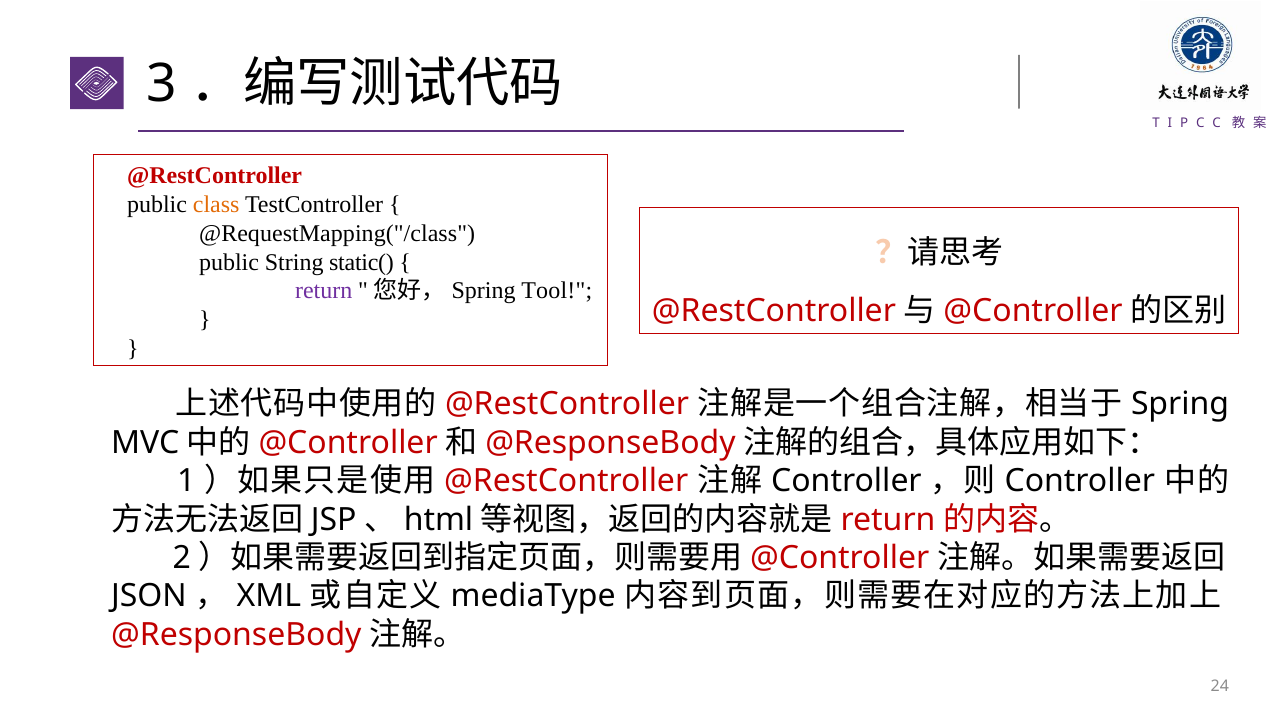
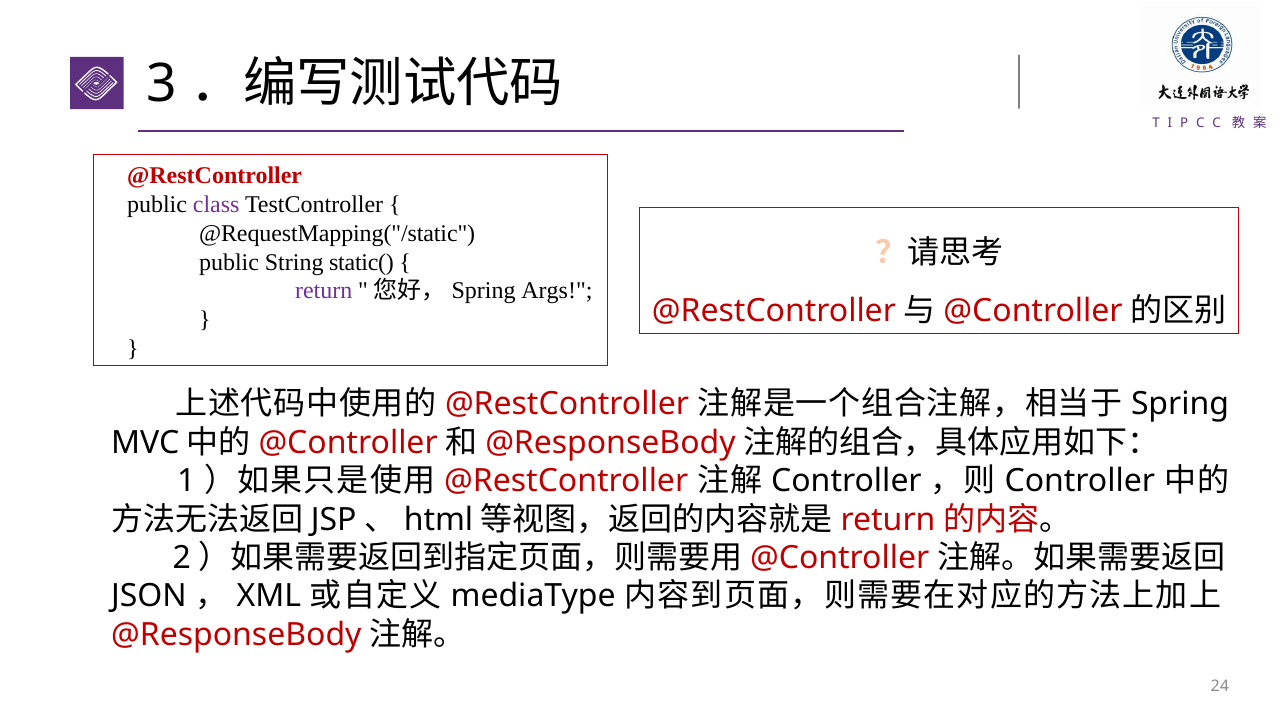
class colour: orange -> purple
@RequestMapping("/class: @RequestMapping("/class -> @RequestMapping("/static
Tool: Tool -> Args
